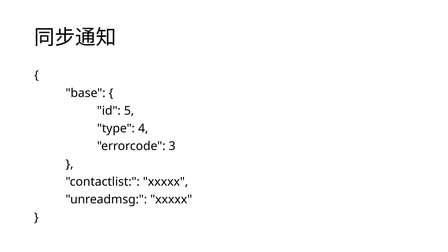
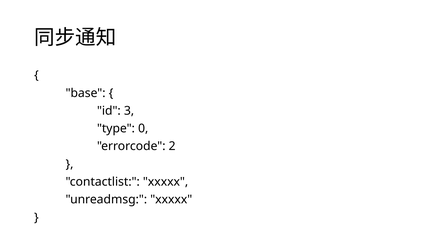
5: 5 -> 3
4: 4 -> 0
3: 3 -> 2
